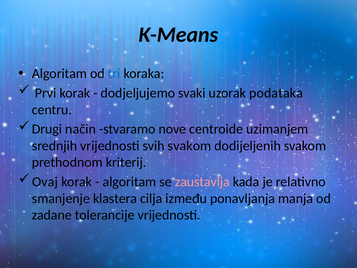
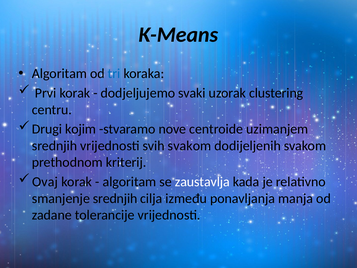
podataka: podataka -> clustering
način: način -> kojim
zaustavlja colour: pink -> white
smanjenje klastera: klastera -> srednjih
